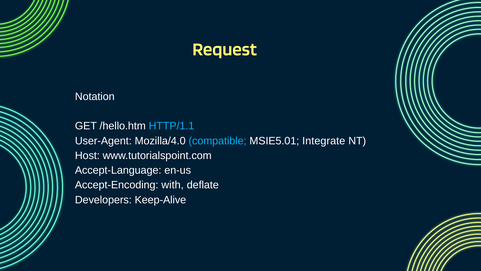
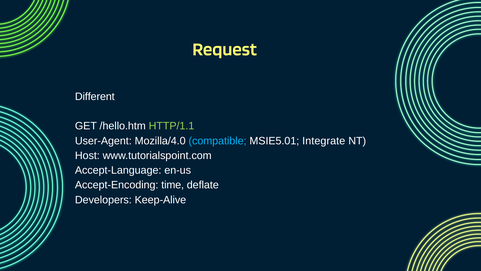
Notation: Notation -> Different
HTTP/1.1 colour: light blue -> light green
with: with -> time
